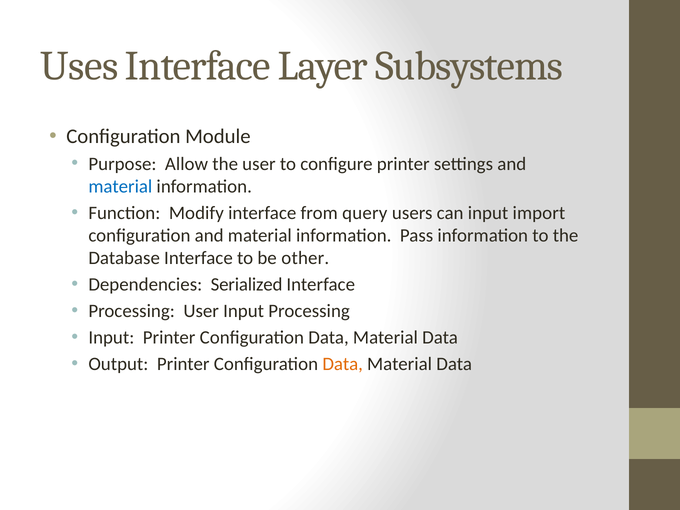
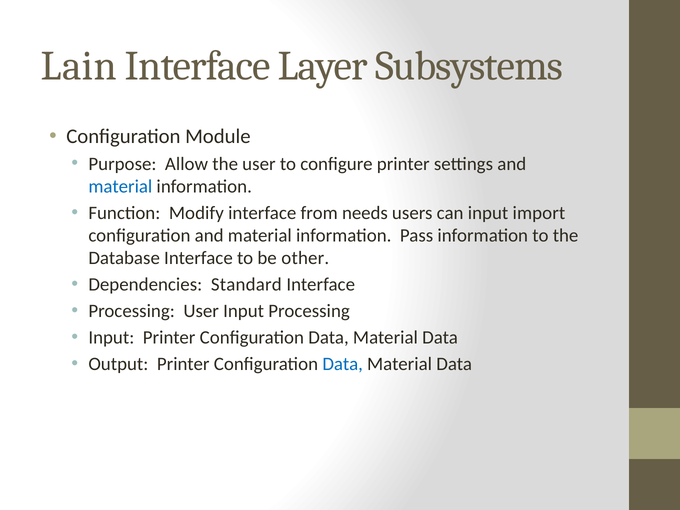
Uses: Uses -> Lain
query: query -> needs
Serialized: Serialized -> Standard
Data at (343, 364) colour: orange -> blue
